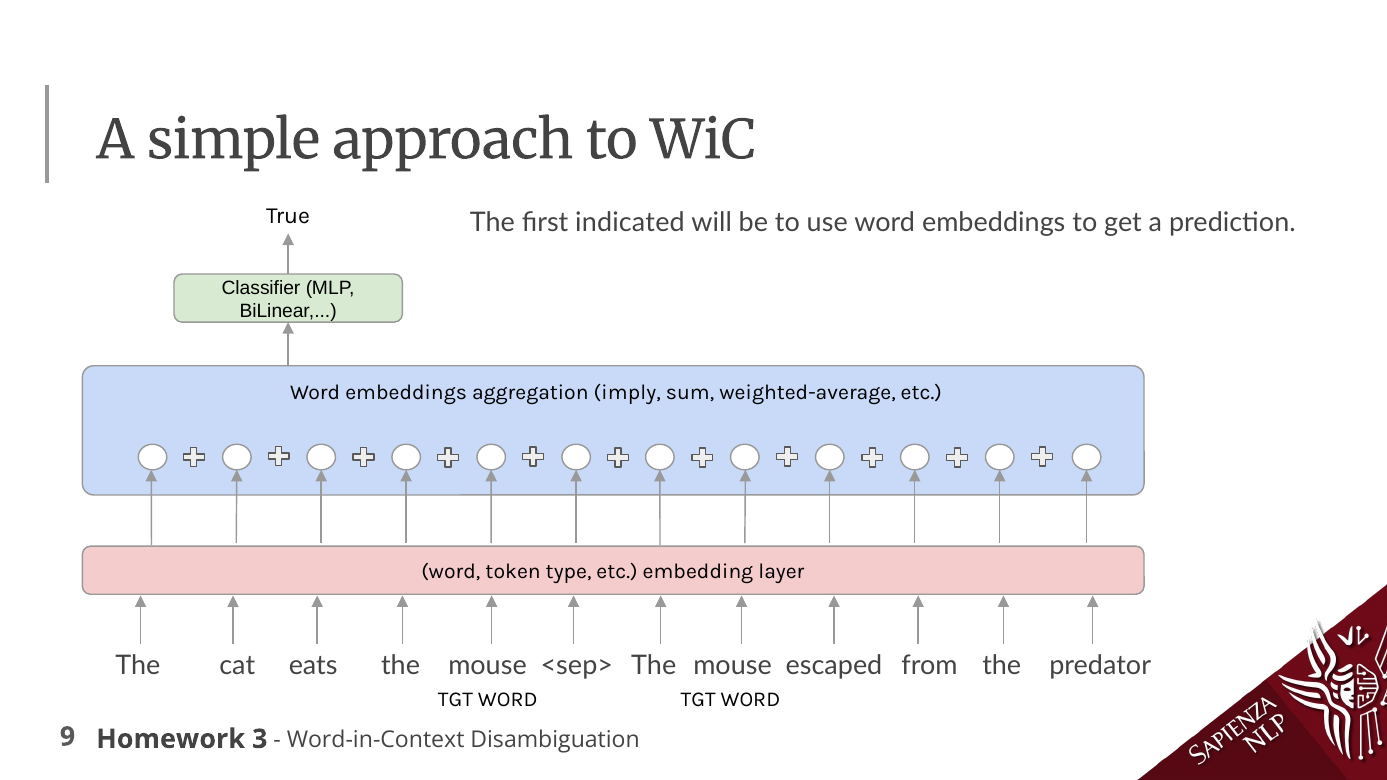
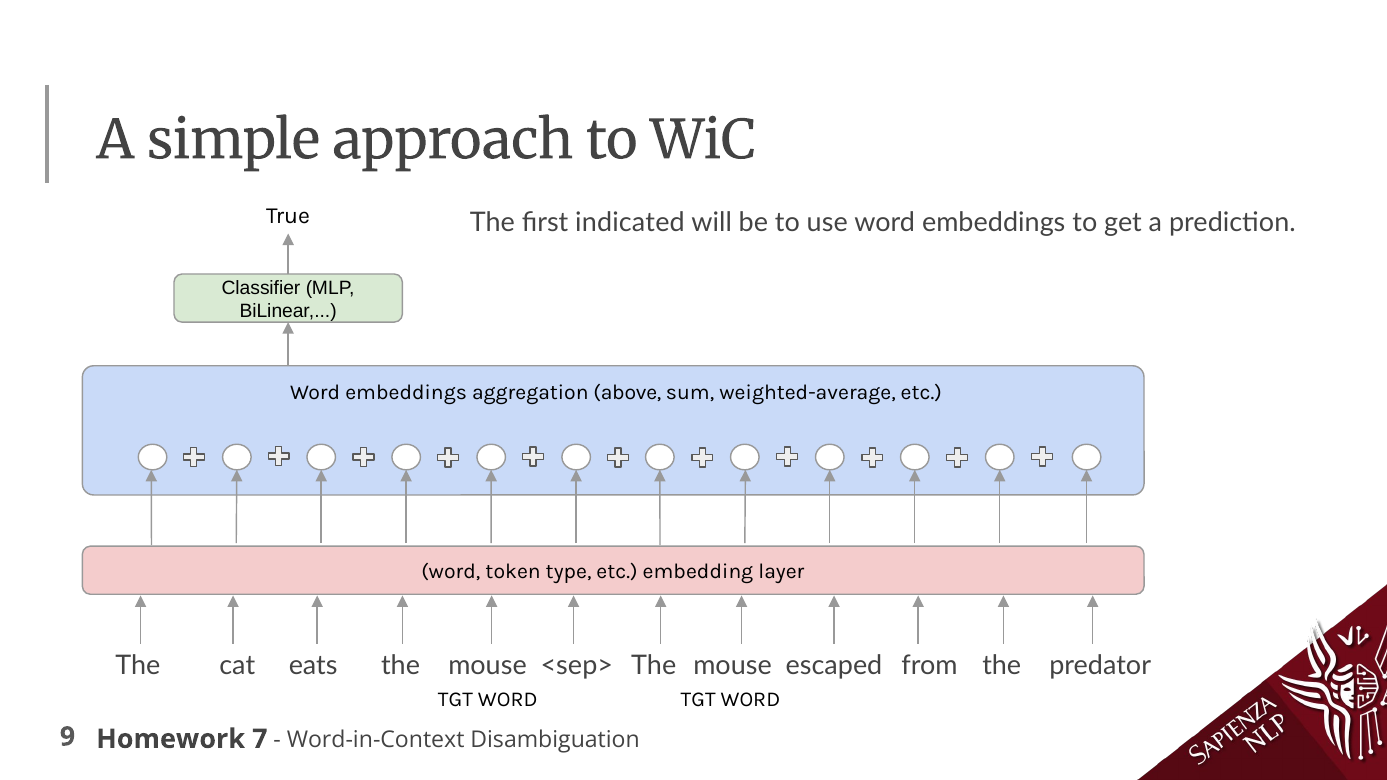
imply: imply -> above
3: 3 -> 7
